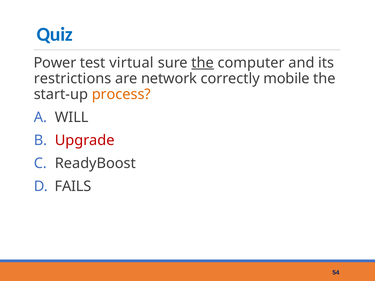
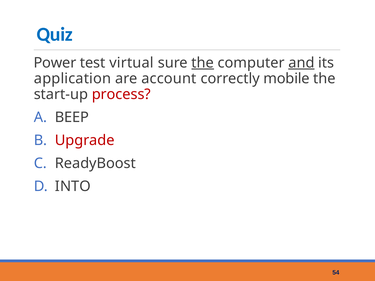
and underline: none -> present
restrictions: restrictions -> application
network: network -> account
process colour: orange -> red
WILL: WILL -> BEEP
FAILS: FAILS -> INTO
